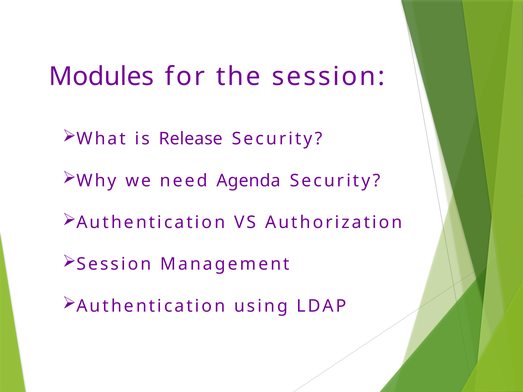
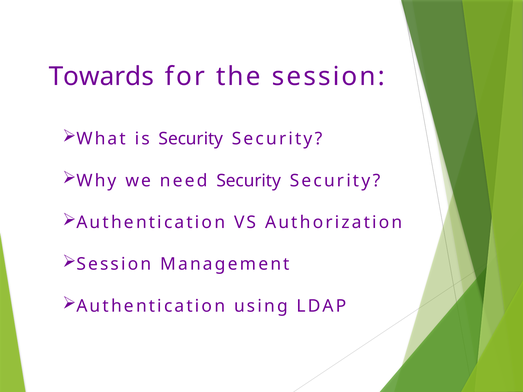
Modules: Modules -> Towards
is Release: Release -> Security
need Agenda: Agenda -> Security
